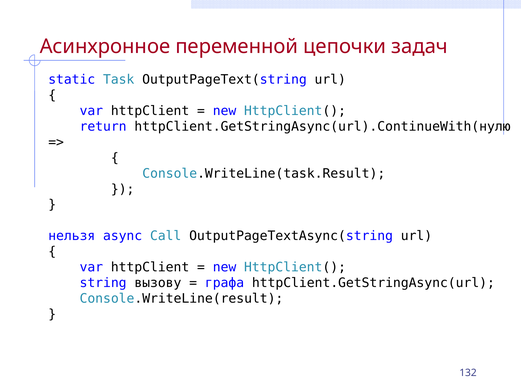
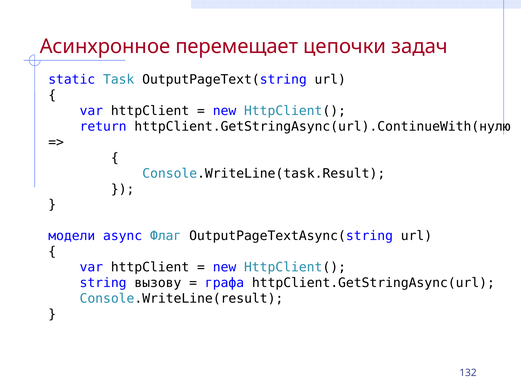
переменной: переменной -> перемещает
нельзя: нельзя -> модели
Call: Call -> Флаг
